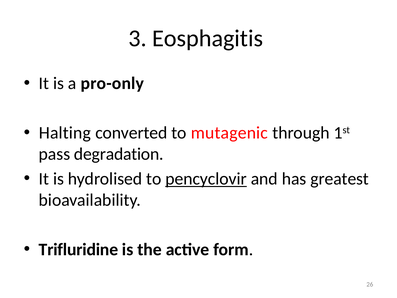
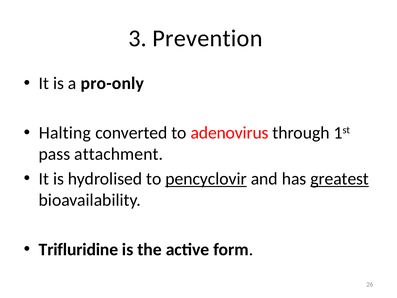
Eosphagitis: Eosphagitis -> Prevention
mutagenic: mutagenic -> adenovirus
degradation: degradation -> attachment
greatest underline: none -> present
